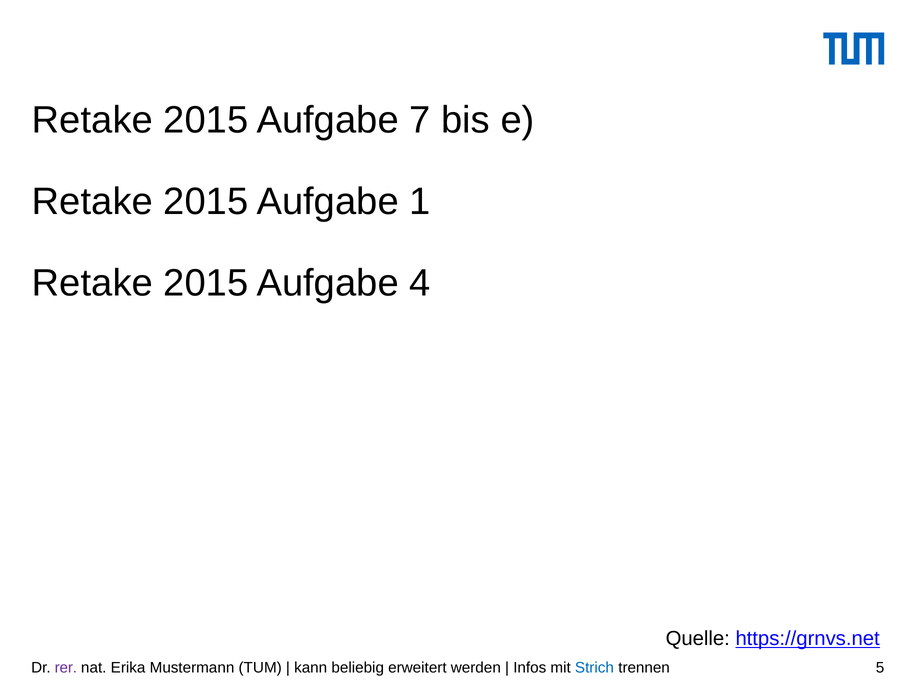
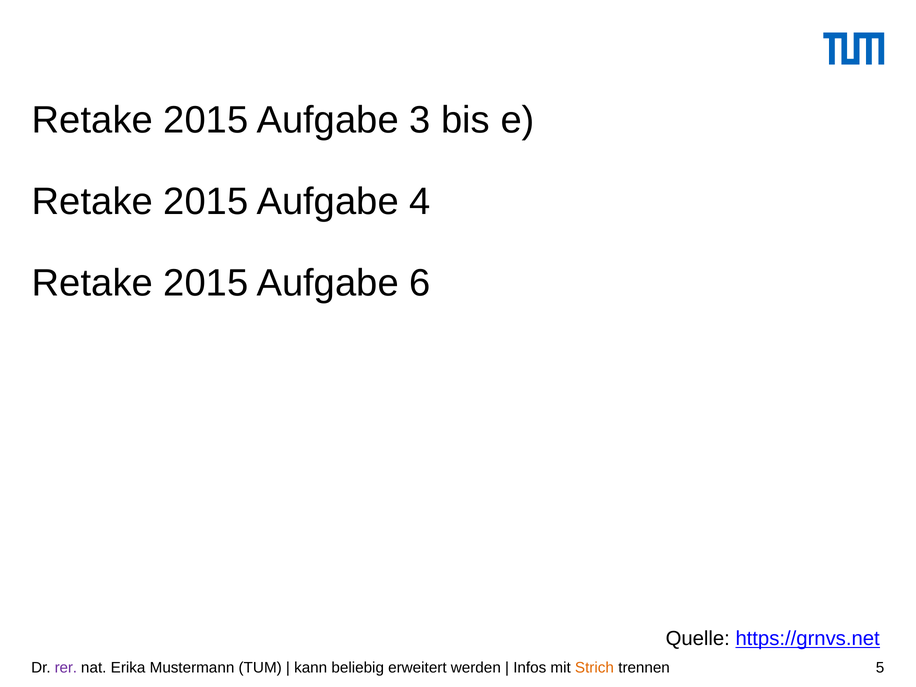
7: 7 -> 3
1: 1 -> 4
4: 4 -> 6
Strich colour: blue -> orange
